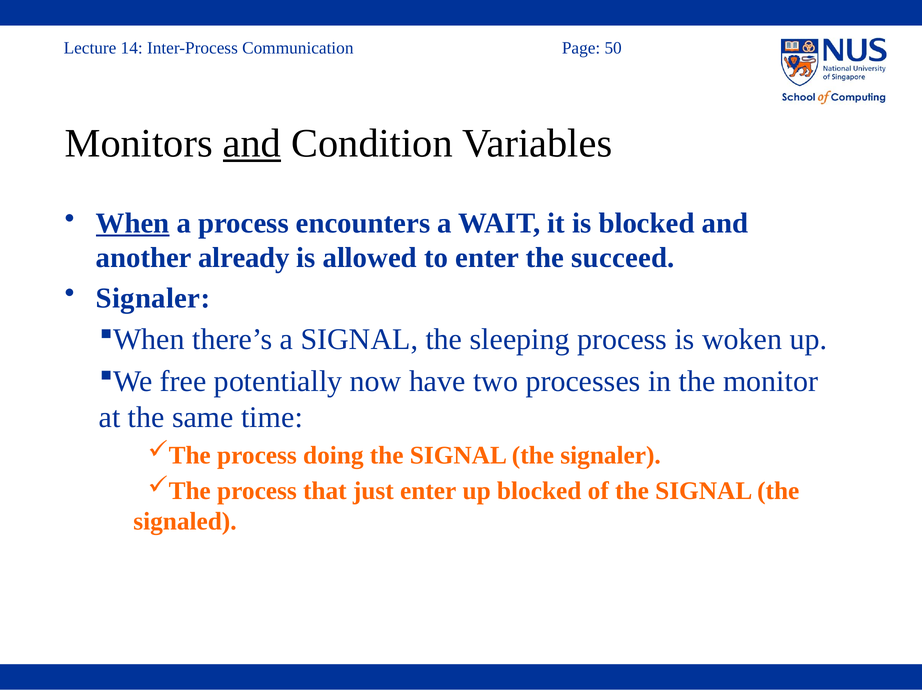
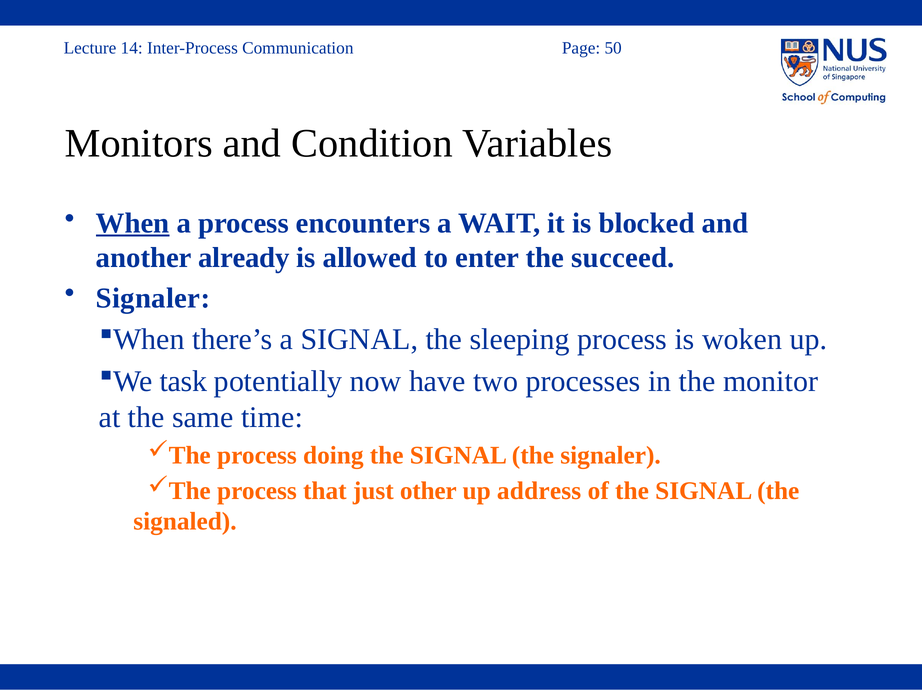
and at (252, 143) underline: present -> none
free: free -> task
just enter: enter -> other
up blocked: blocked -> address
